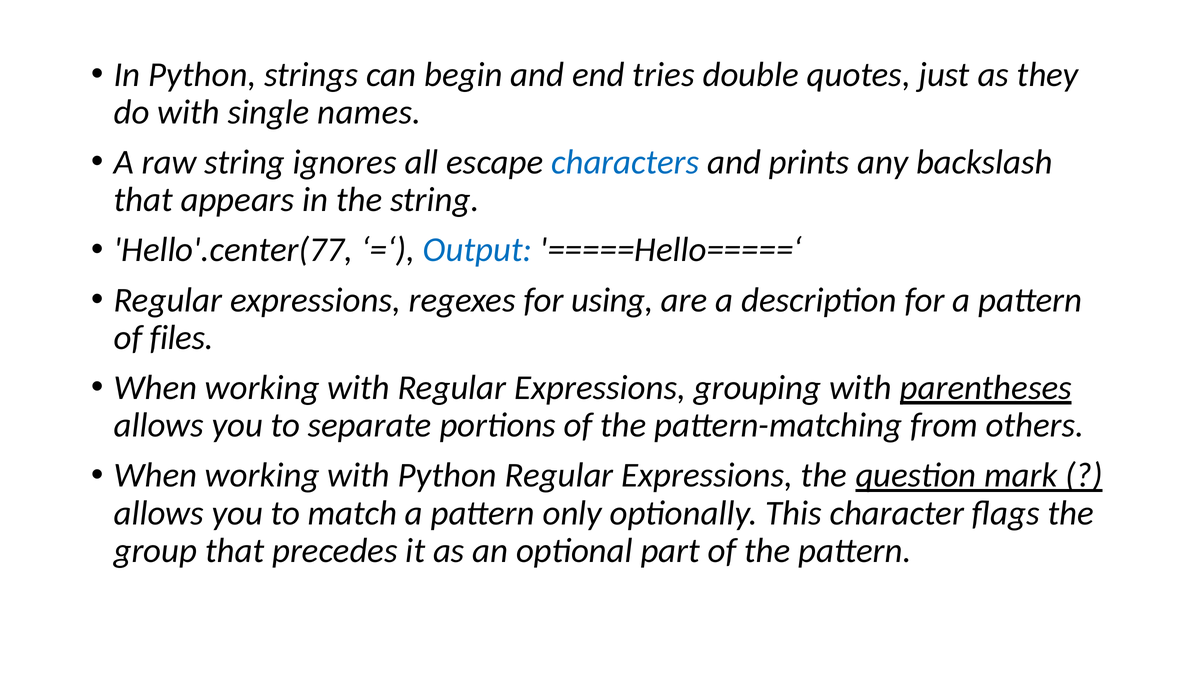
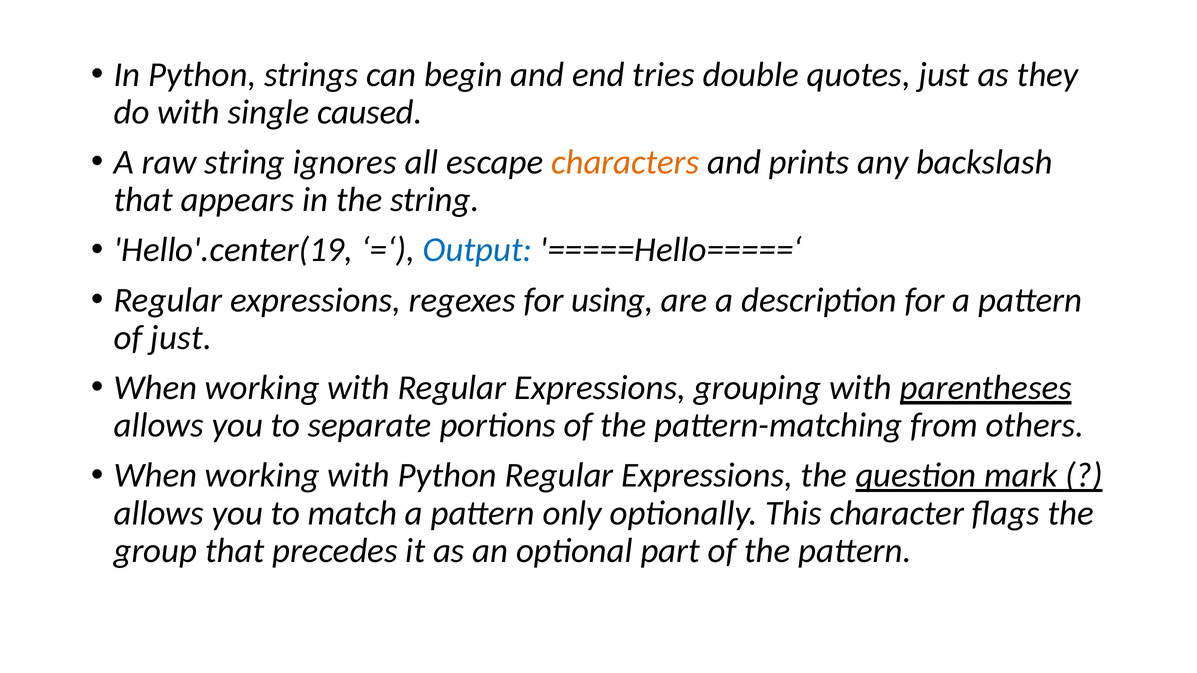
names: names -> caused
characters colour: blue -> orange
Hello'.center(77: Hello'.center(77 -> Hello'.center(19
of files: files -> just
